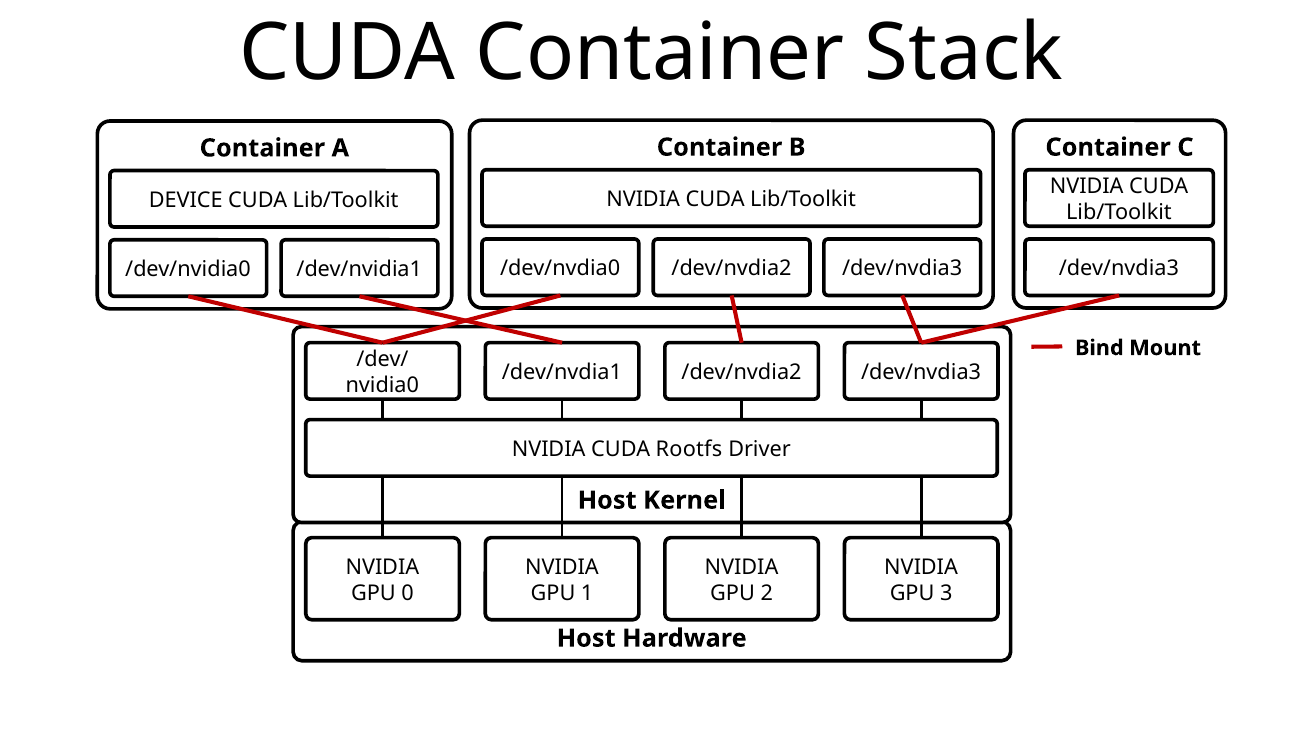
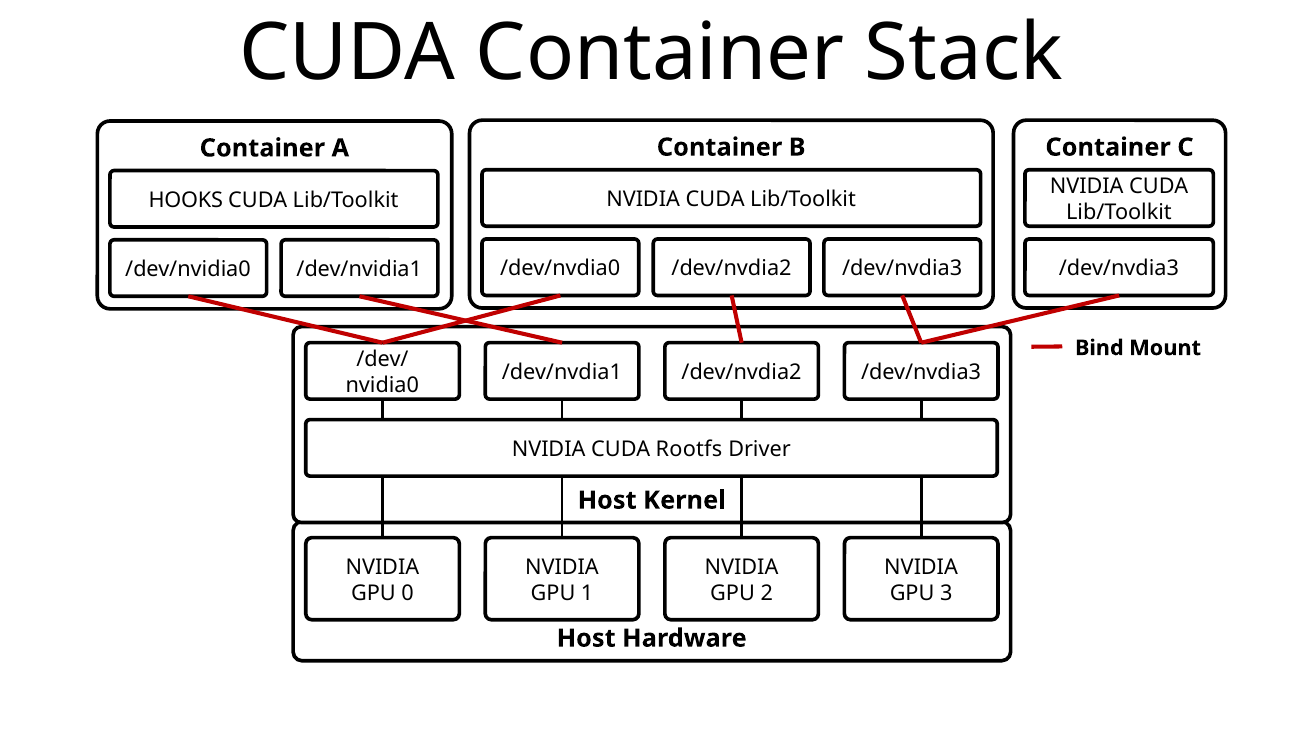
DEVICE: DEVICE -> HOOKS
